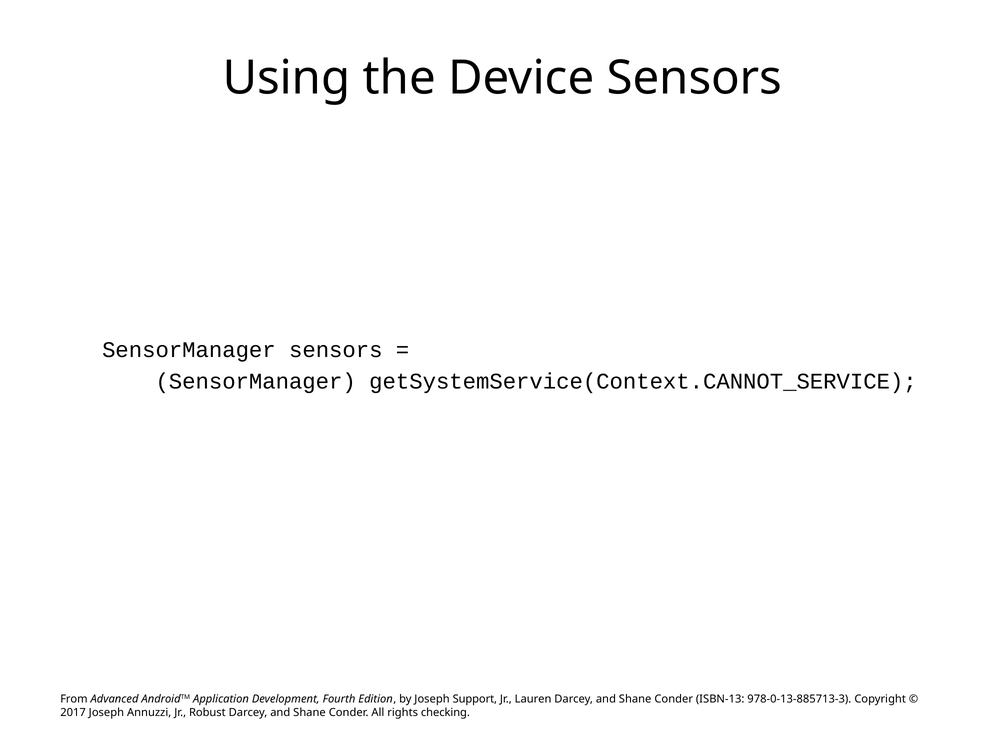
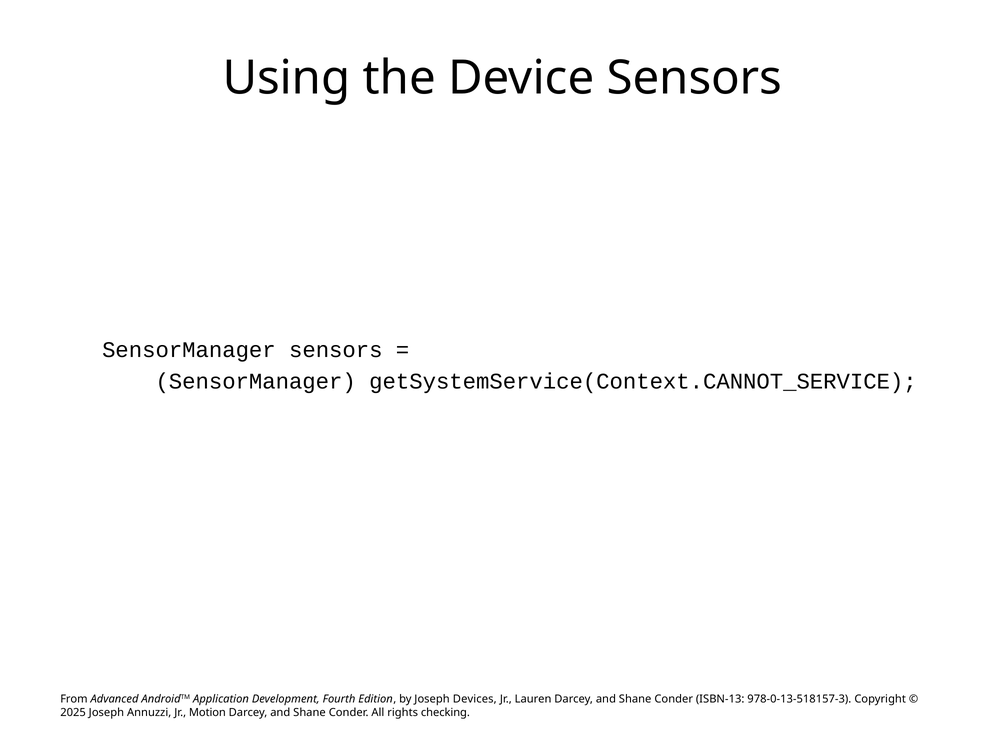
Support: Support -> Devices
978-0-13-885713-3: 978-0-13-885713-3 -> 978-0-13-518157-3
2017: 2017 -> 2025
Robust: Robust -> Motion
